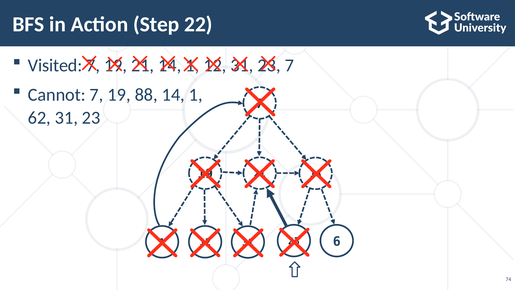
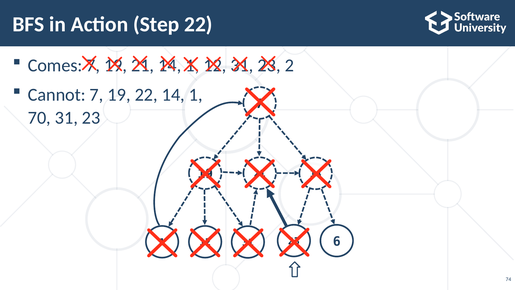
Visited: Visited -> Comes
7 at (289, 65): 7 -> 2
19 88: 88 -> 22
62: 62 -> 70
